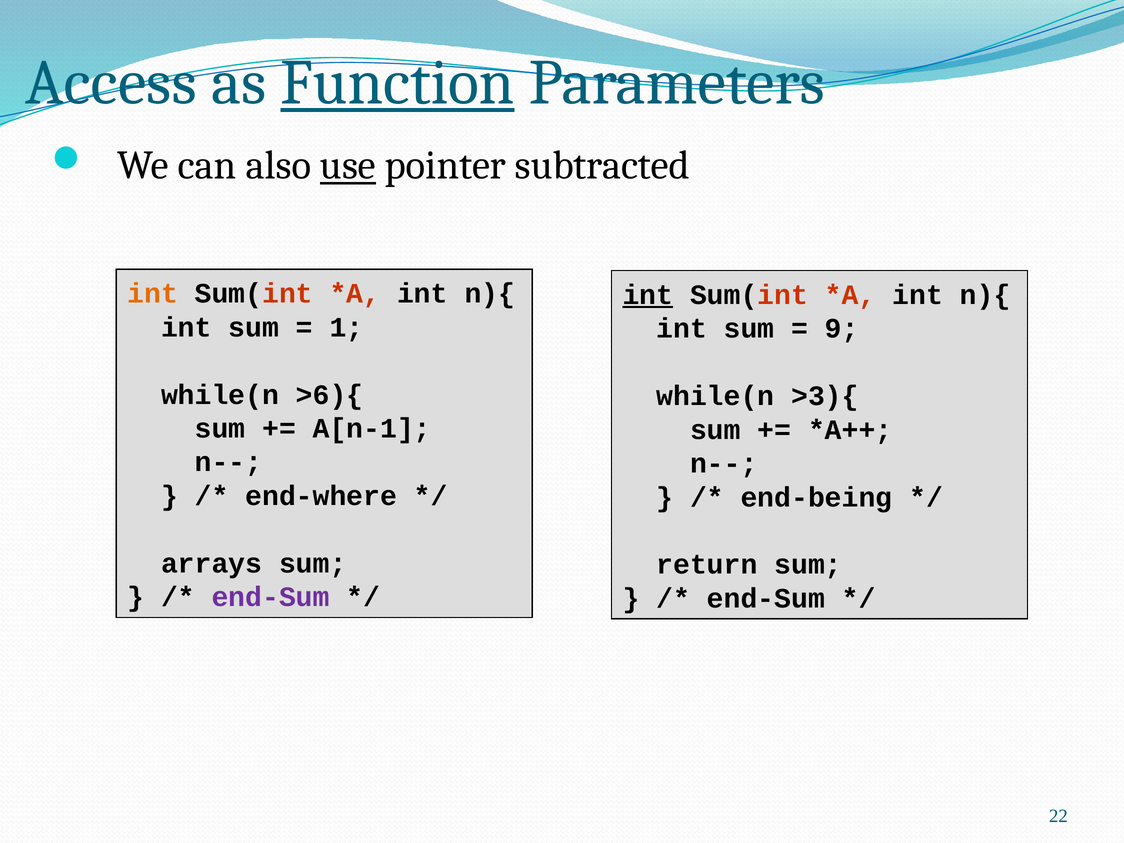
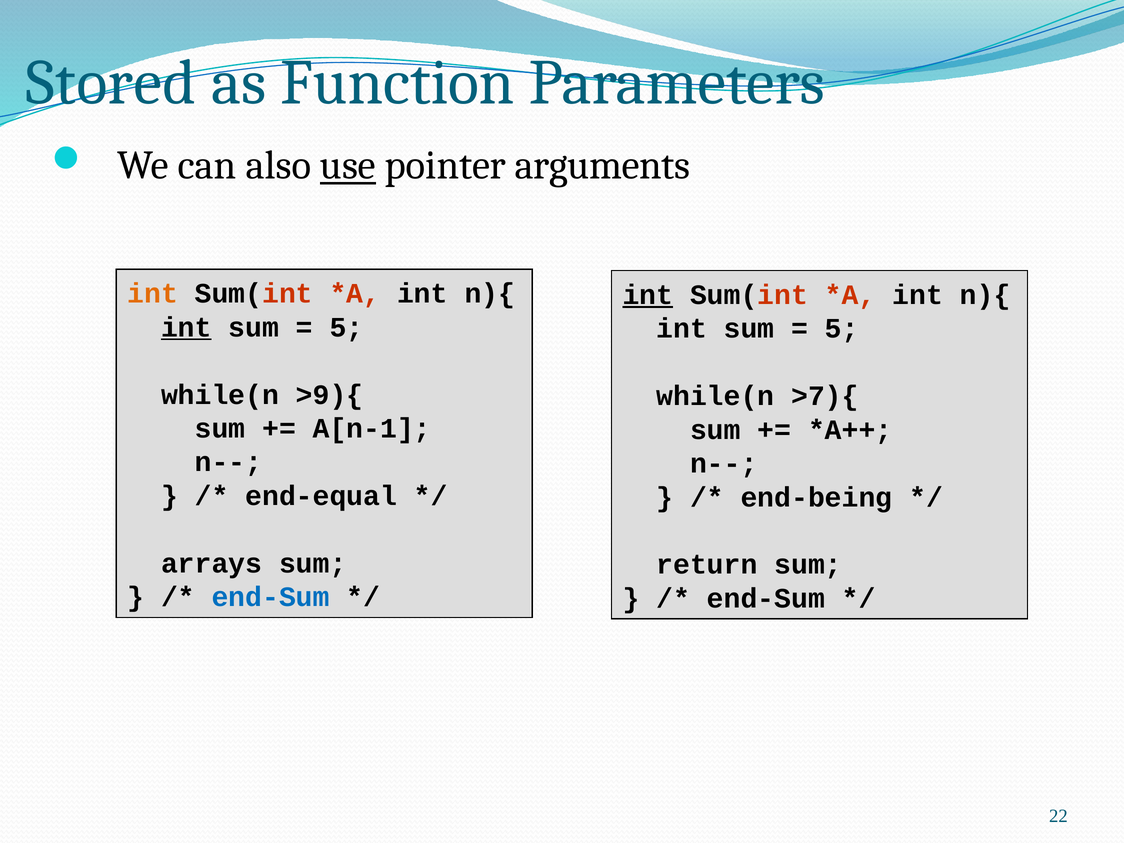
Access: Access -> Stored
Function underline: present -> none
subtracted: subtracted -> arguments
int at (186, 327) underline: none -> present
1 at (346, 327): 1 -> 5
9 at (842, 329): 9 -> 5
>6){: >6){ -> >9){
>3){: >3){ -> >7){
end-where: end-where -> end-equal
end-Sum at (271, 597) colour: purple -> blue
